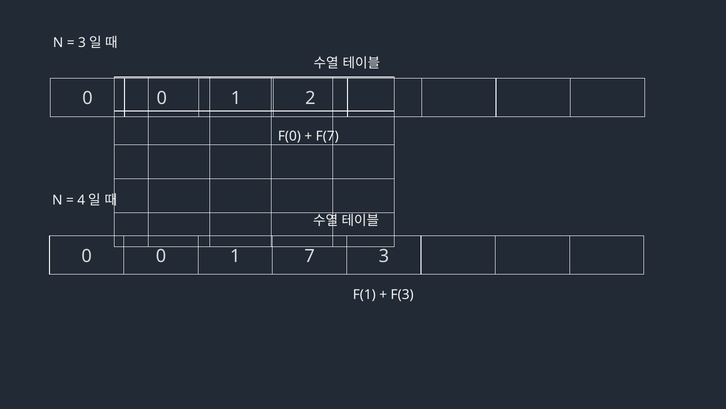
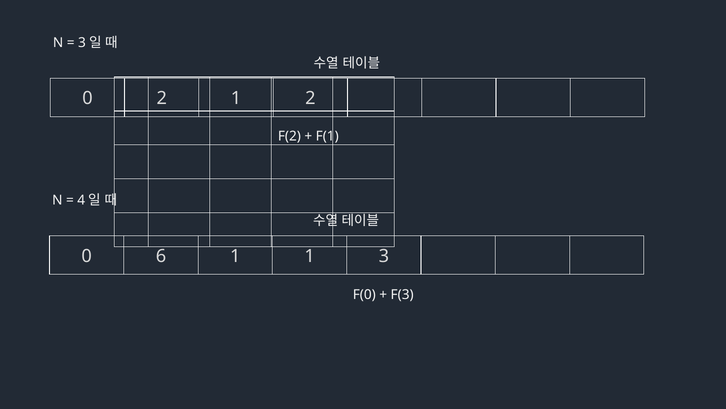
0 at (162, 98): 0 -> 2
F(0: F(0 -> F(2
F(7: F(7 -> F(1
0 at (161, 256): 0 -> 6
1 7: 7 -> 1
F(1: F(1 -> F(0
